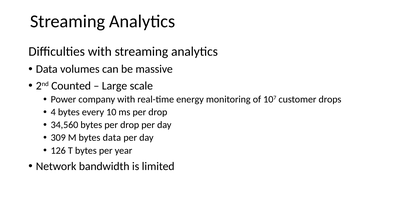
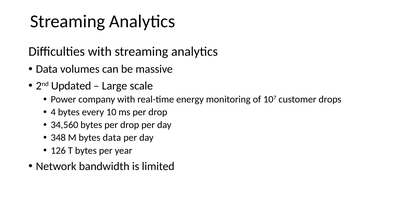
Counted: Counted -> Updated
309: 309 -> 348
